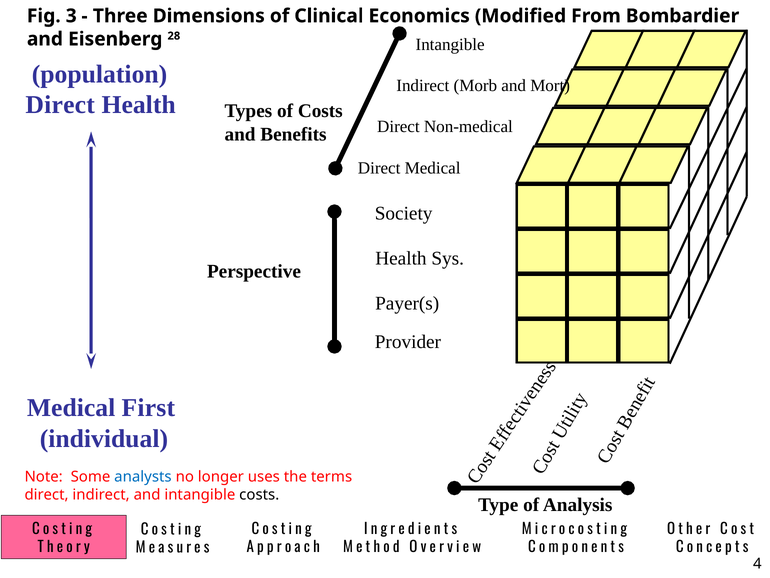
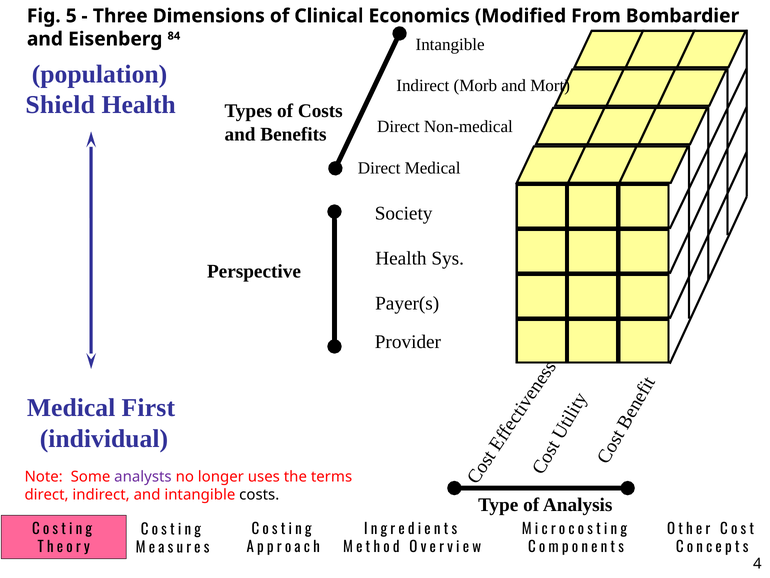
3: 3 -> 5
28: 28 -> 84
Direct at (60, 105): Direct -> Shield
analysts colour: blue -> purple
